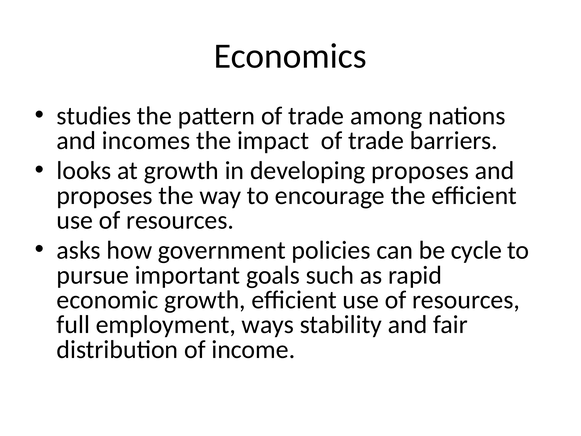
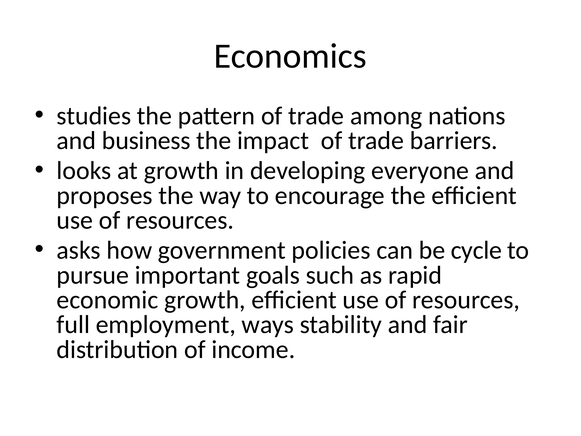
incomes: incomes -> business
developing proposes: proposes -> everyone
